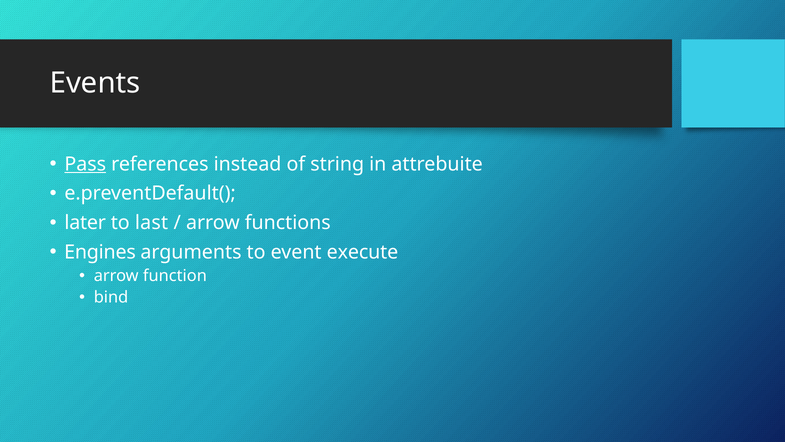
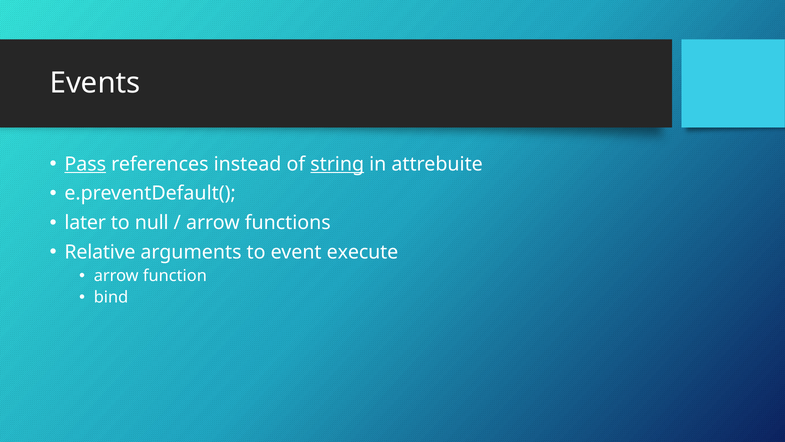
string underline: none -> present
last: last -> null
Engines: Engines -> Relative
